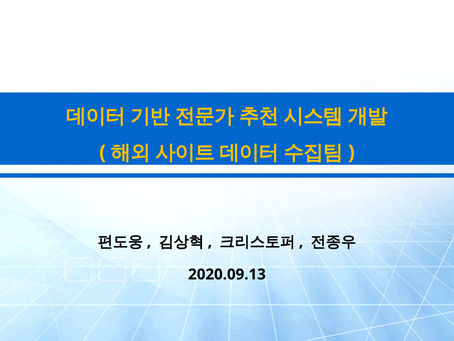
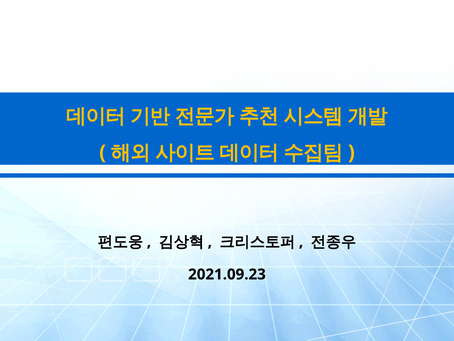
2020.09.13: 2020.09.13 -> 2021.09.23
